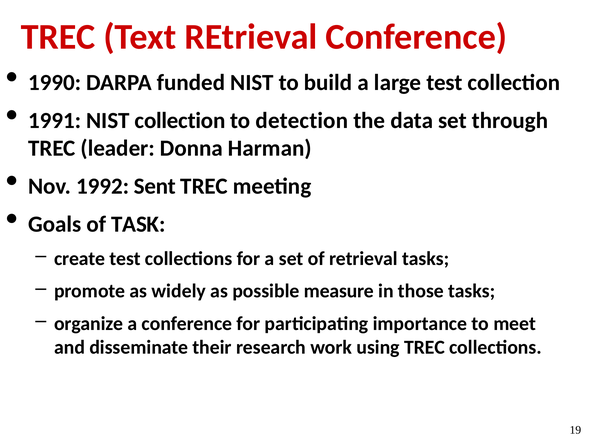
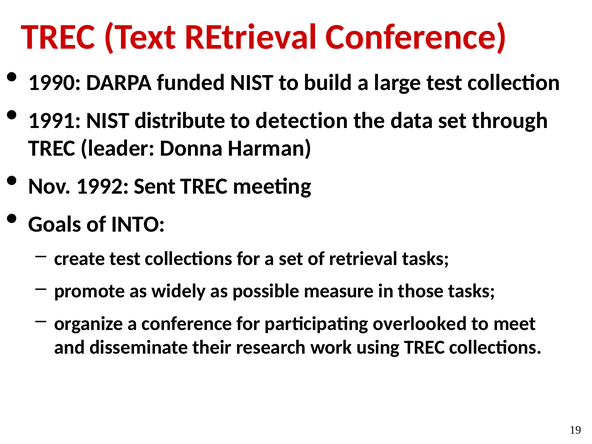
NIST collection: collection -> distribute
TASK: TASK -> INTO
importance: importance -> overlooked
